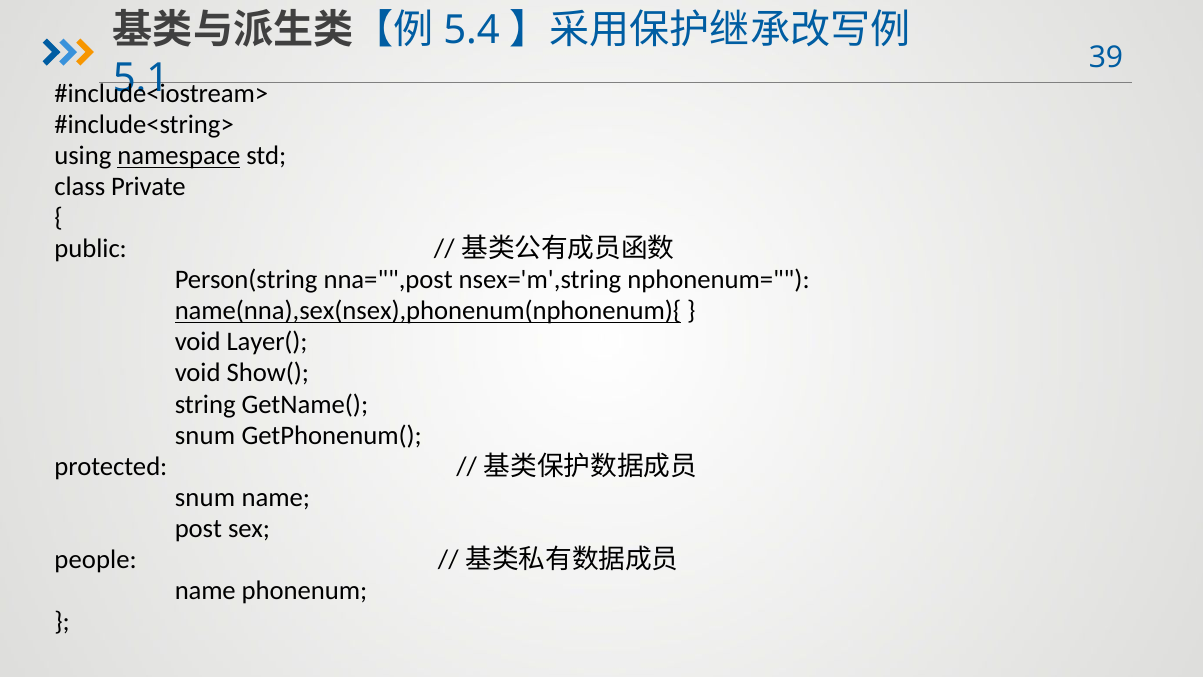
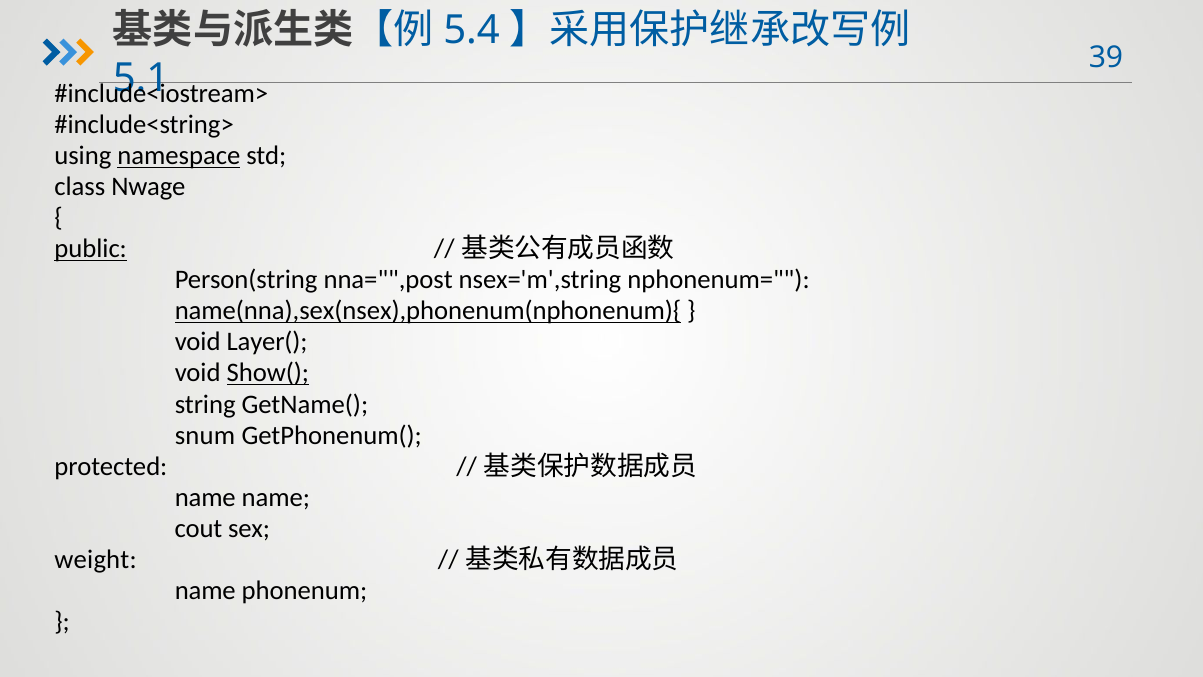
Private: Private -> Nwage
public underline: none -> present
Show( underline: none -> present
snum at (205, 497): snum -> name
post: post -> cout
people: people -> weight
